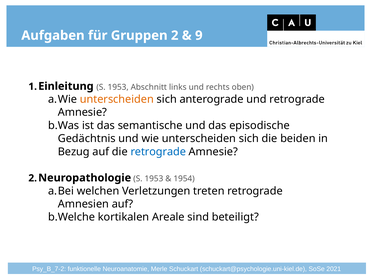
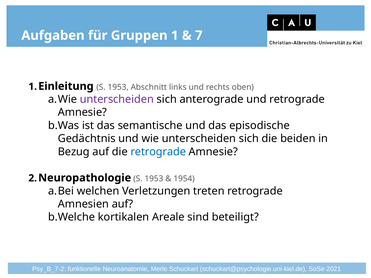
2: 2 -> 1
9: 9 -> 7
unterscheiden at (117, 99) colour: orange -> purple
